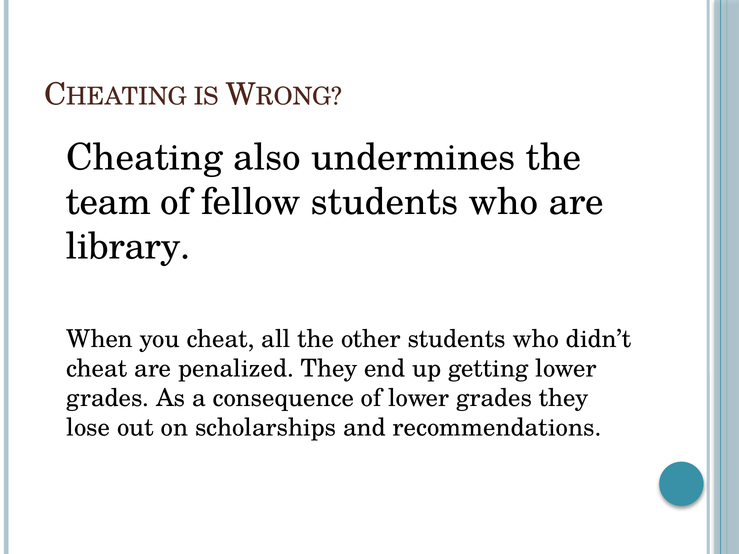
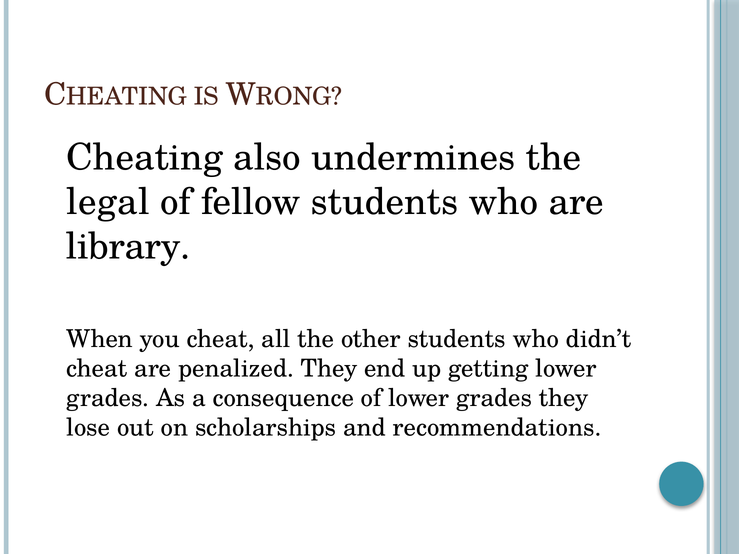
team: team -> legal
